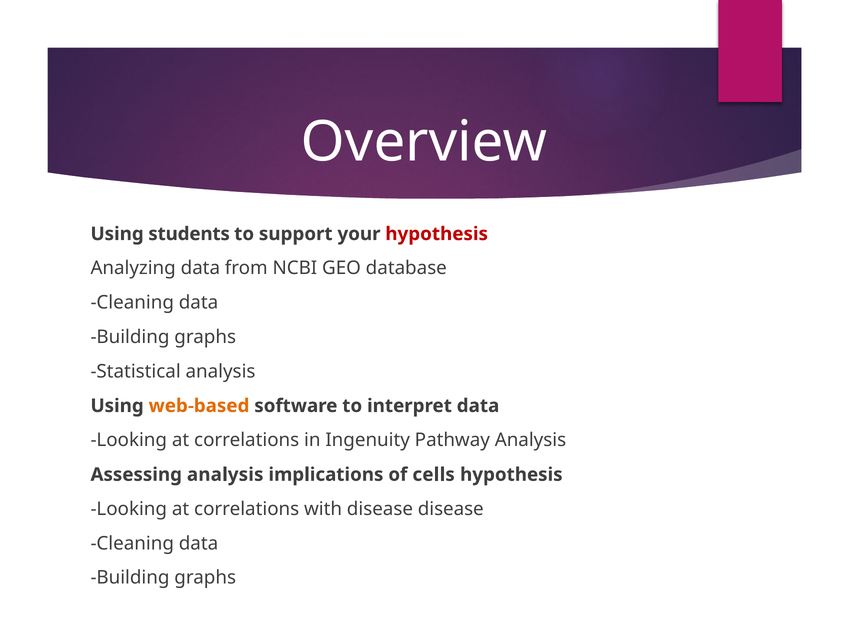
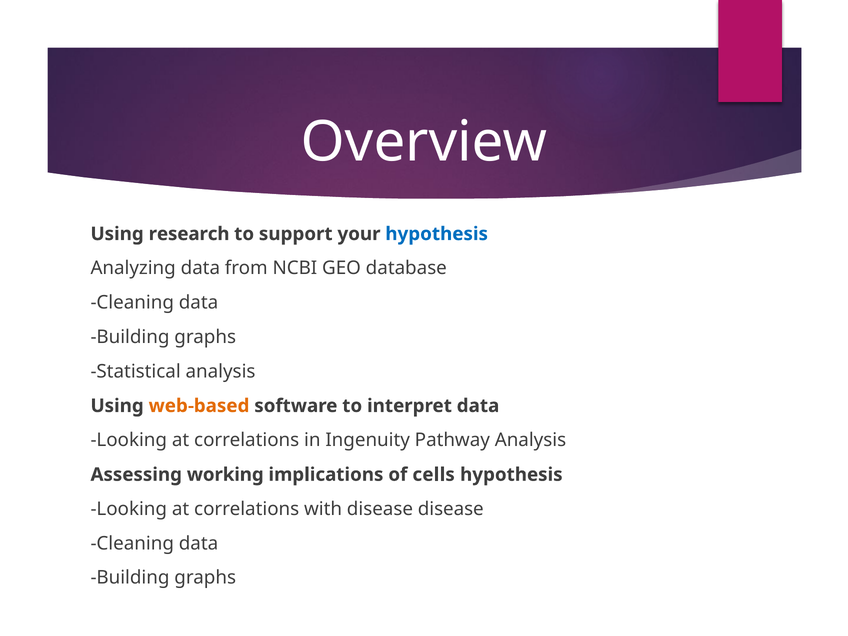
students: students -> research
hypothesis at (437, 234) colour: red -> blue
Assessing analysis: analysis -> working
